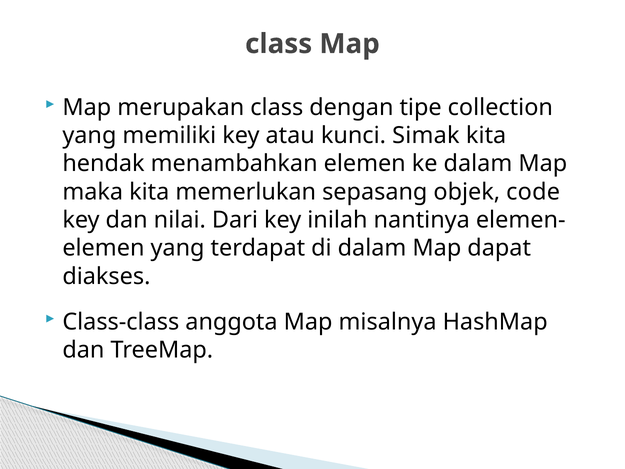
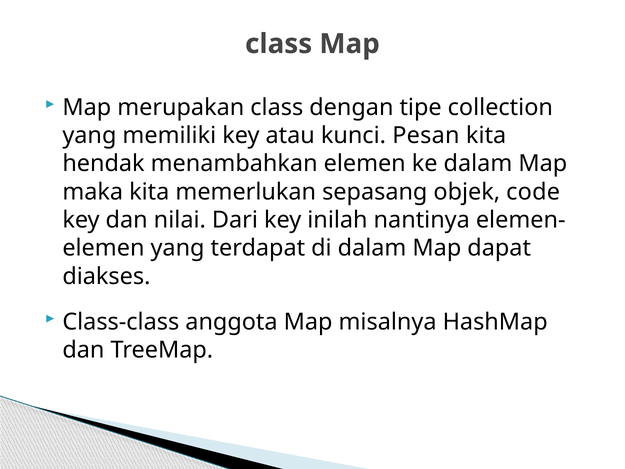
Simak: Simak -> Pesan
